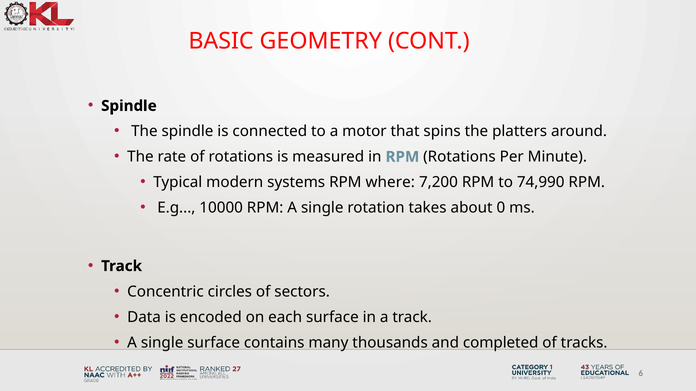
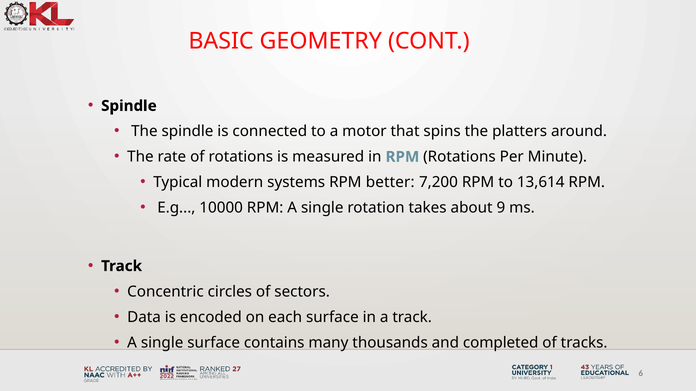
where: where -> better
74,990: 74,990 -> 13,614
0: 0 -> 9
